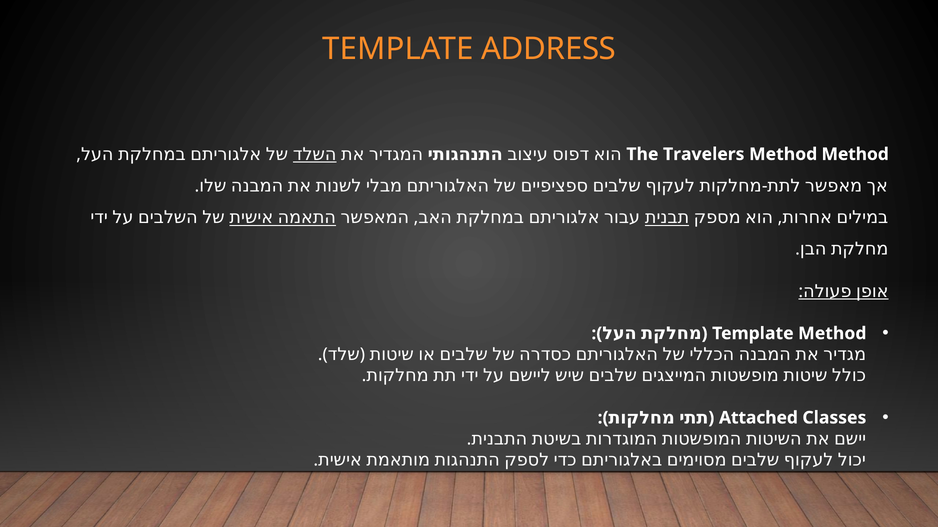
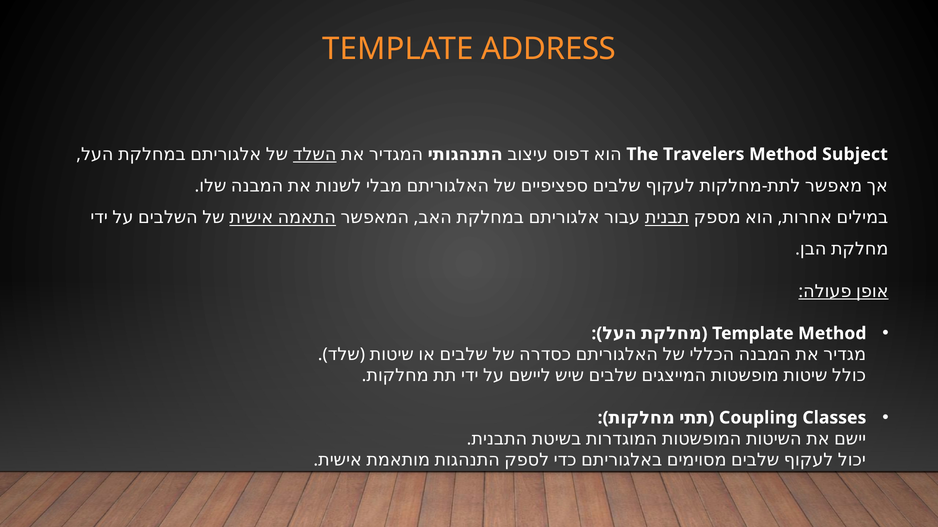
Method Method: Method -> Subject
Attached: Attached -> Coupling
